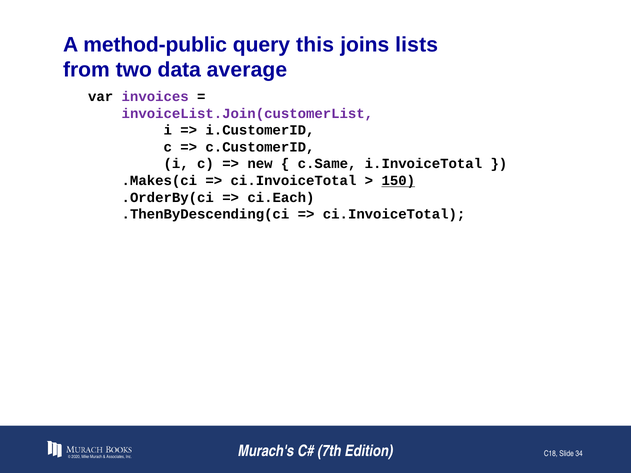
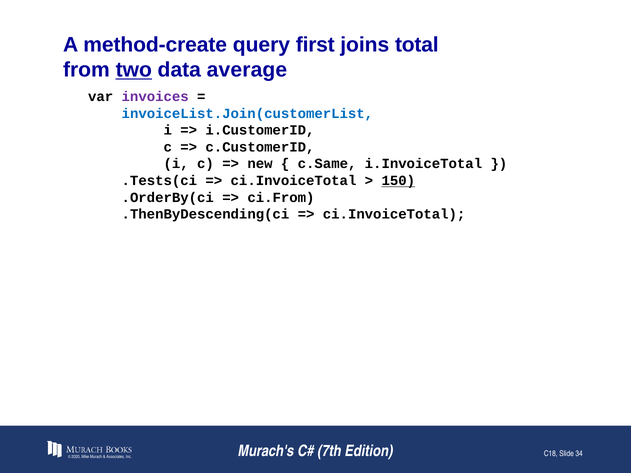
method-public: method-public -> method-create
this: this -> first
lists: lists -> total
two underline: none -> present
invoiceList.Join(customerList colour: purple -> blue
.Makes(ci: .Makes(ci -> .Tests(ci
ci.Each: ci.Each -> ci.From
